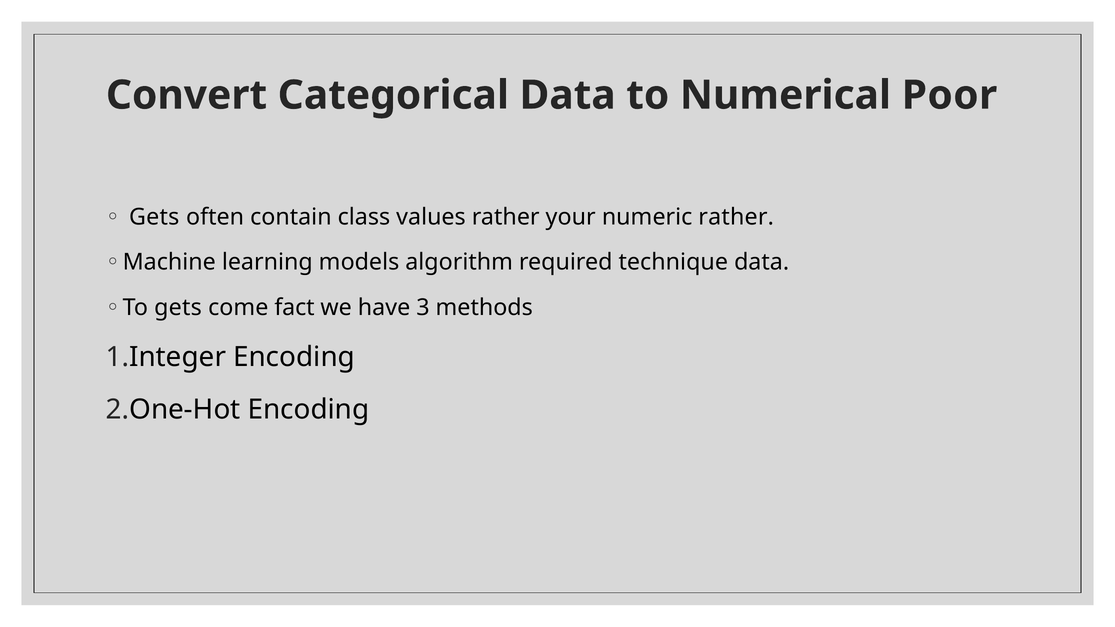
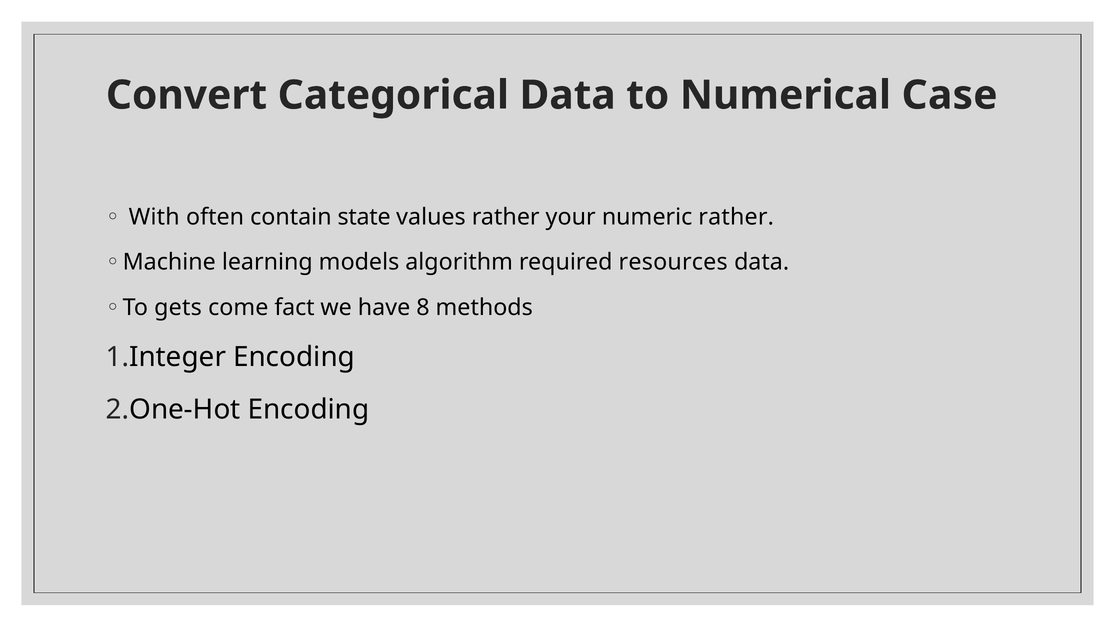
Poor: Poor -> Case
Gets at (154, 217): Gets -> With
class: class -> state
technique: technique -> resources
3: 3 -> 8
